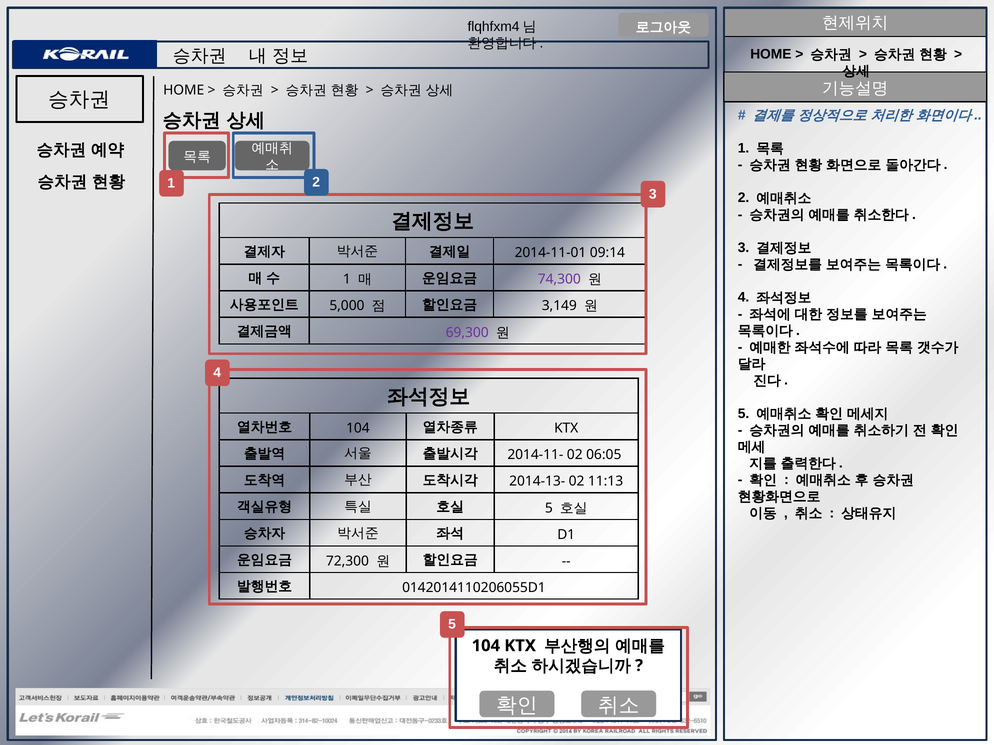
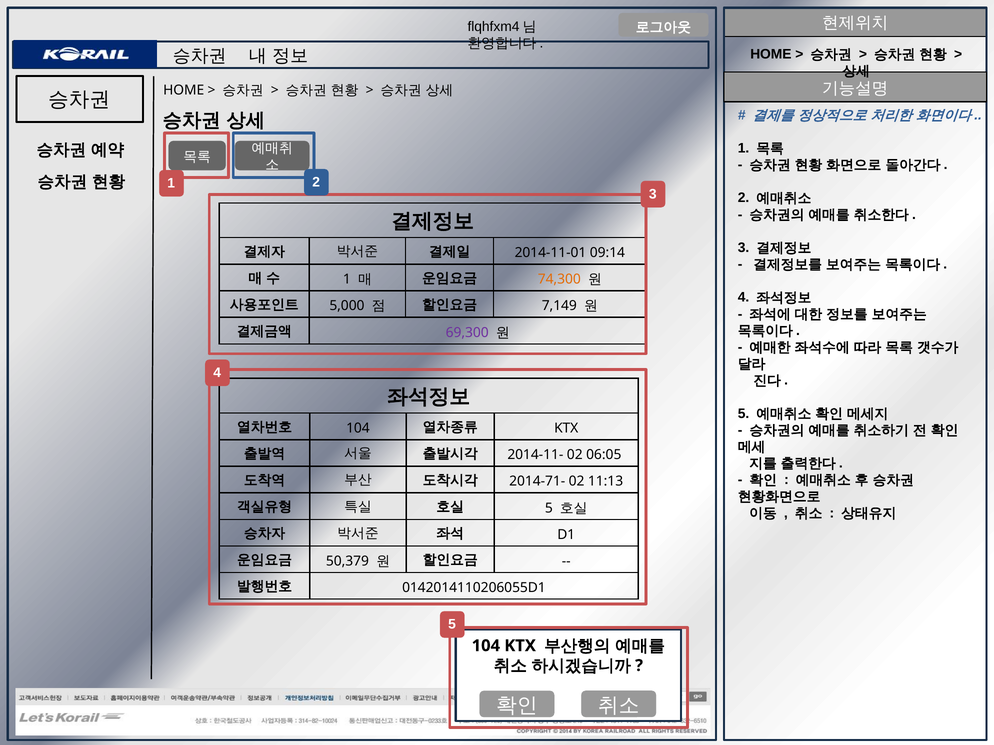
74,300 colour: purple -> orange
3,149: 3,149 -> 7,149
2014-13-: 2014-13- -> 2014-71-
72,300: 72,300 -> 50,379
